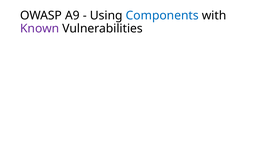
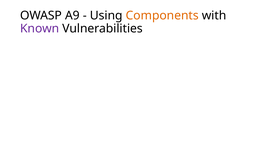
Components colour: blue -> orange
